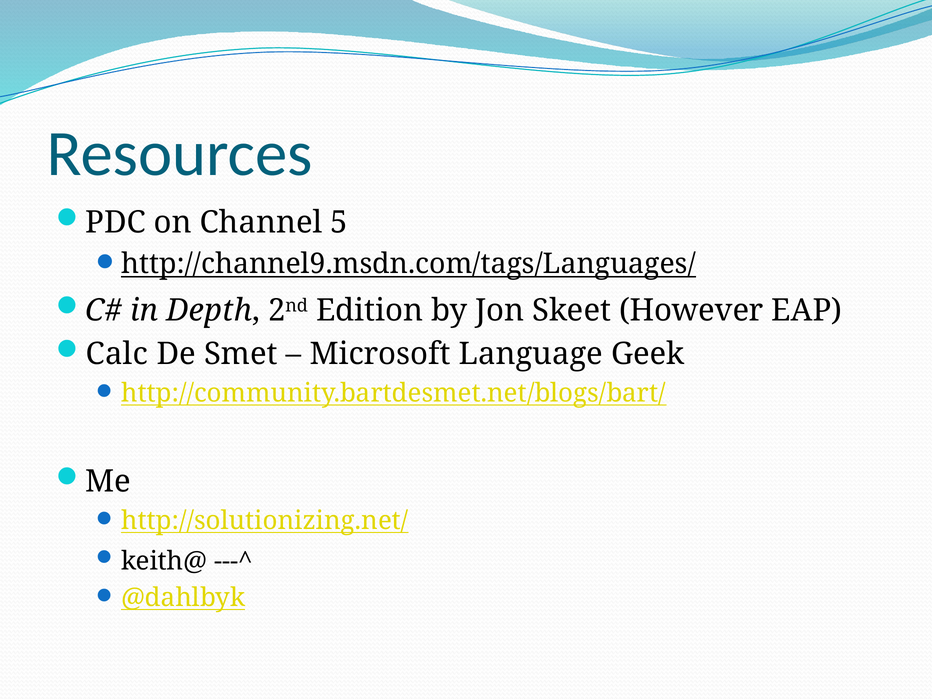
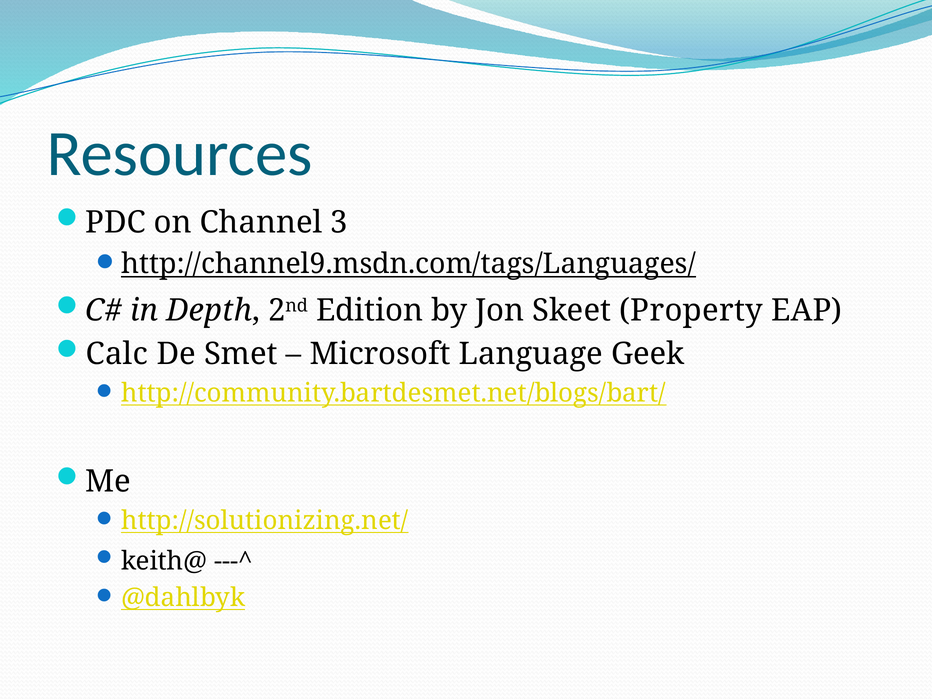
5: 5 -> 3
However: However -> Property
